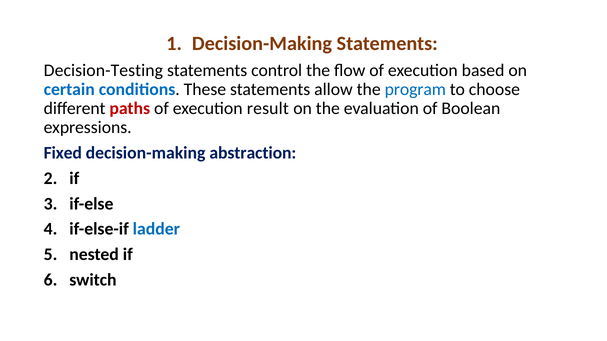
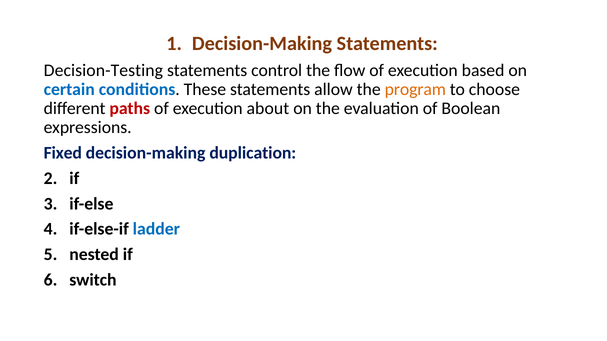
program colour: blue -> orange
result: result -> about
abstraction: abstraction -> duplication
